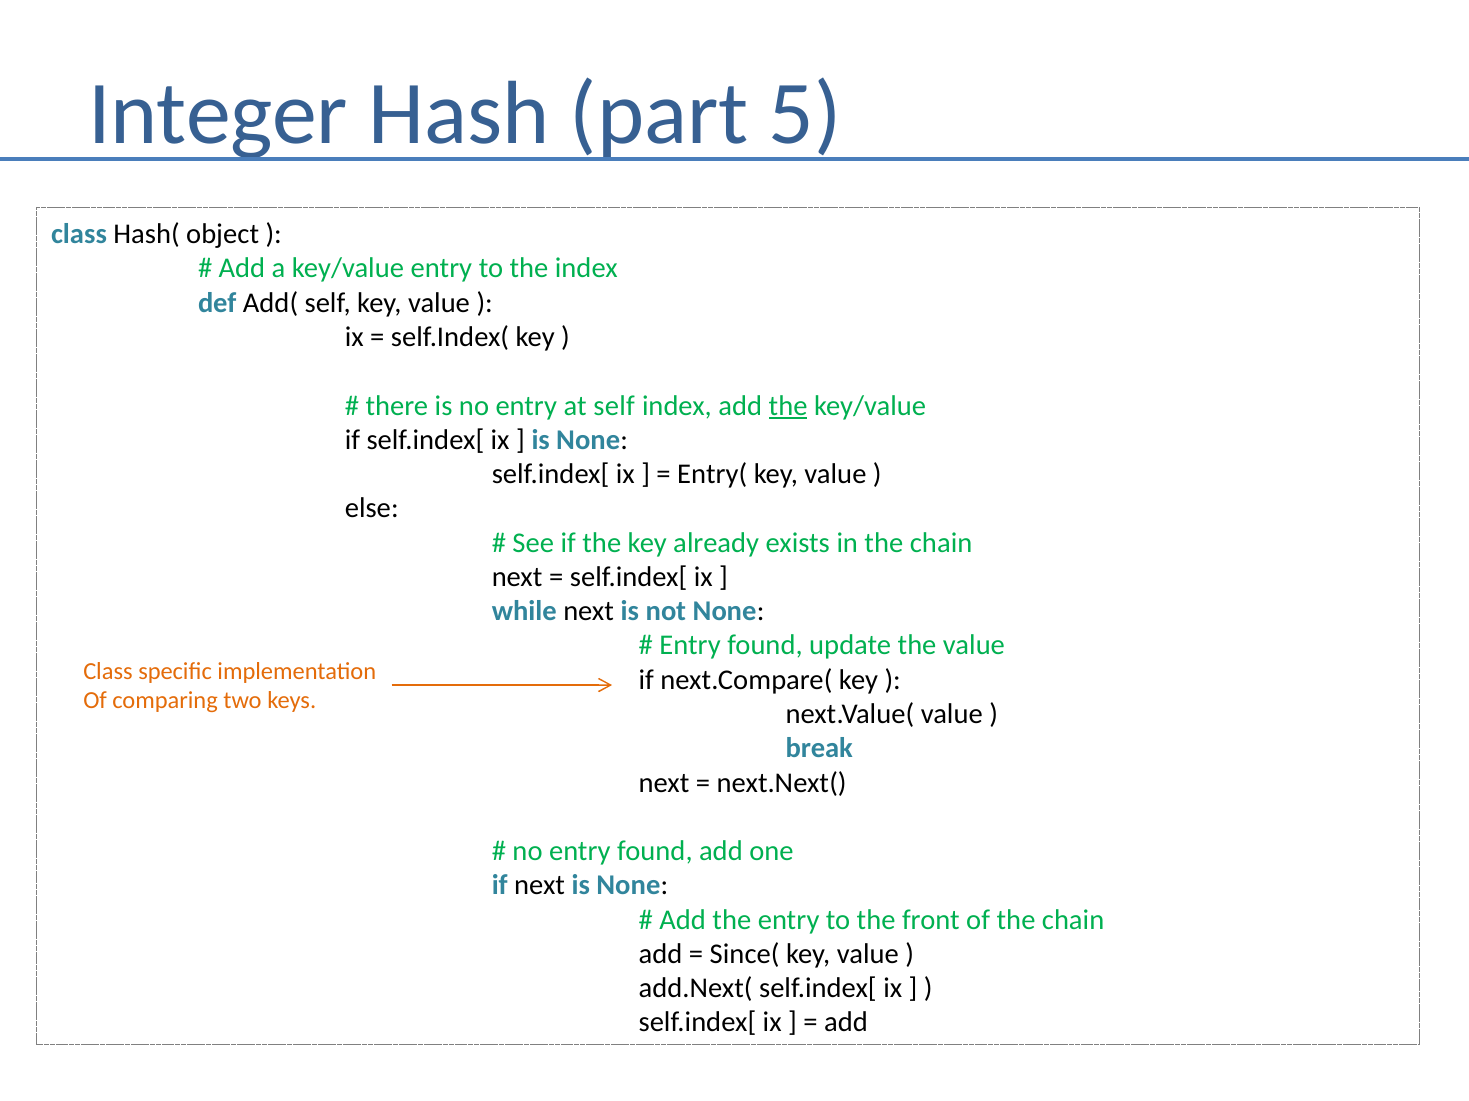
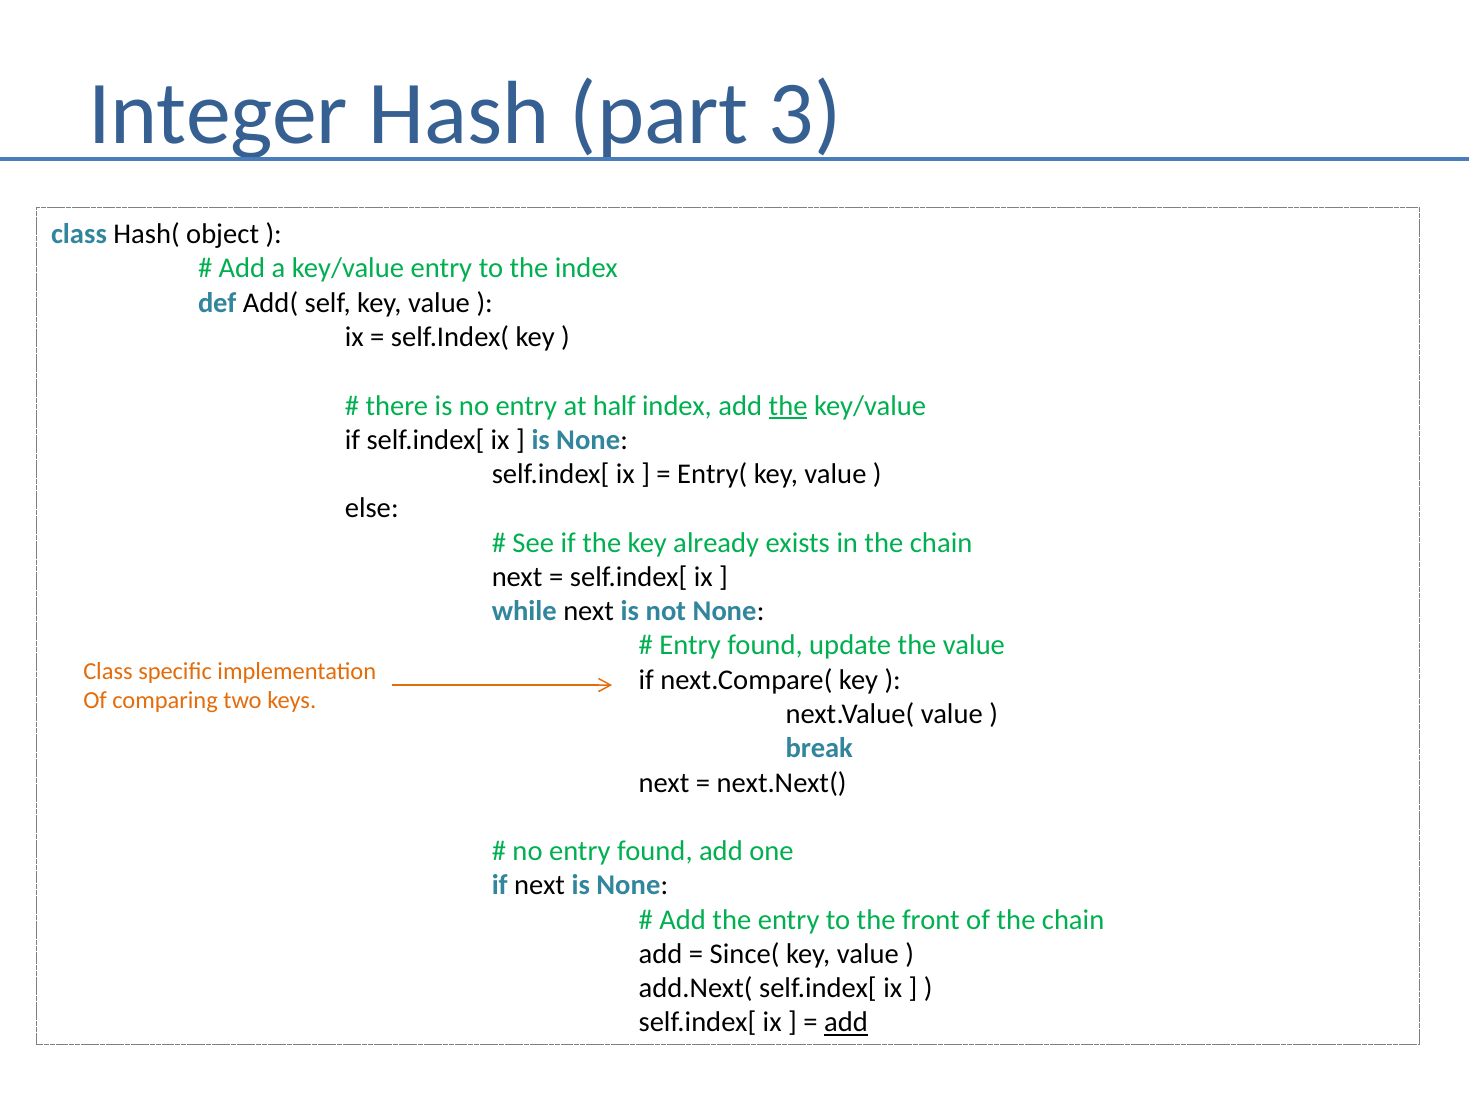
5: 5 -> 3
at self: self -> half
add at (846, 1023) underline: none -> present
